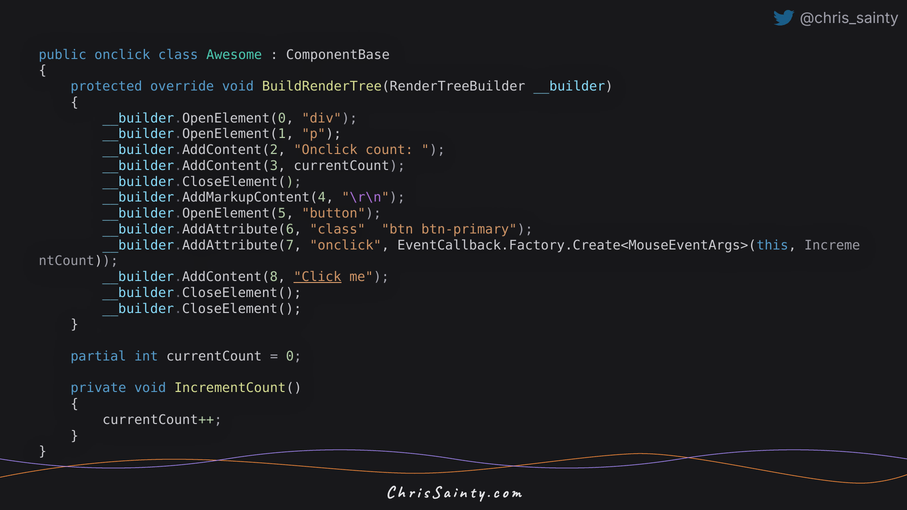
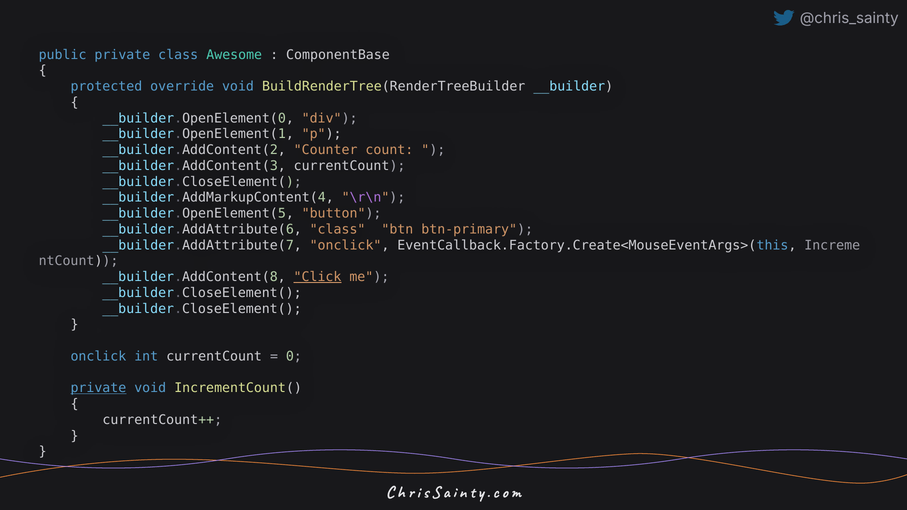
public onclick: onclick -> private
__builder.AddContent(2 Onclick: Onclick -> Counter
partial at (98, 356): partial -> onclick
private at (98, 388) underline: none -> present
